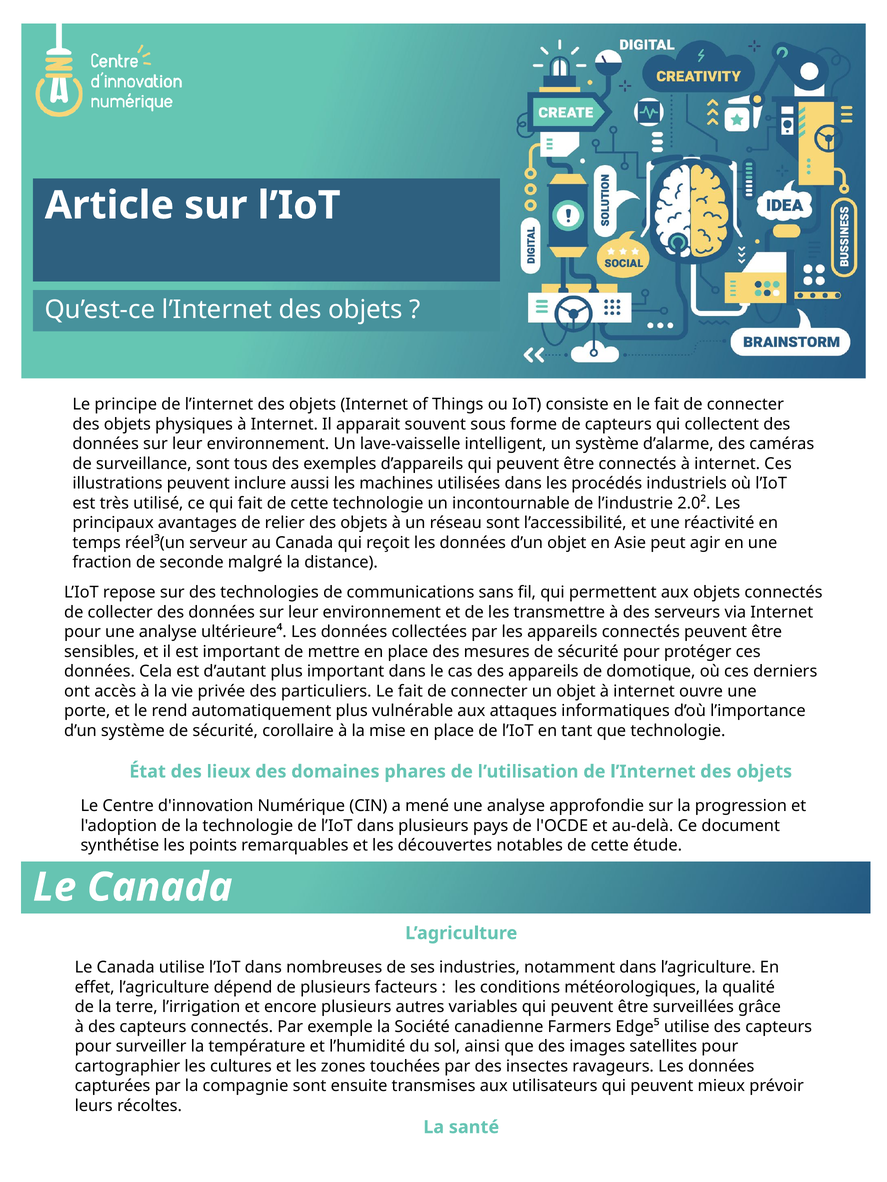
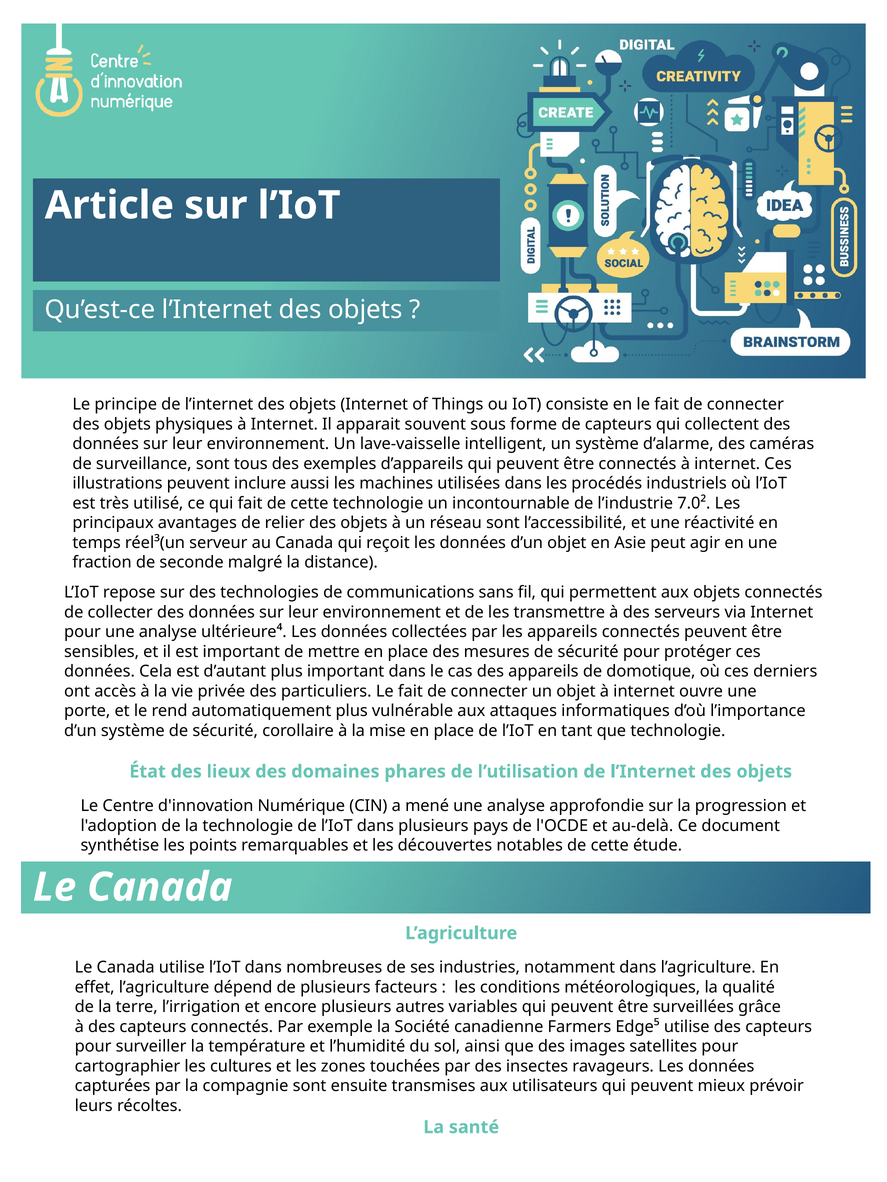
2.0²: 2.0² -> 7.0²
